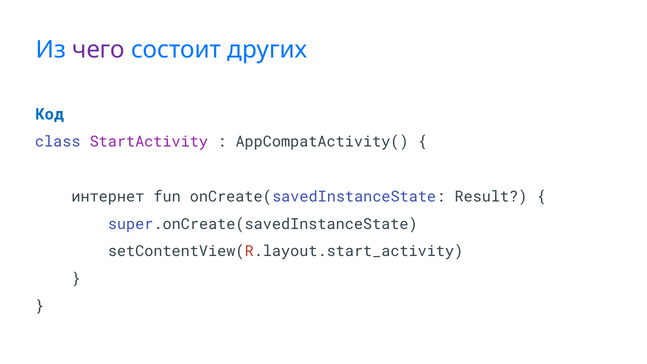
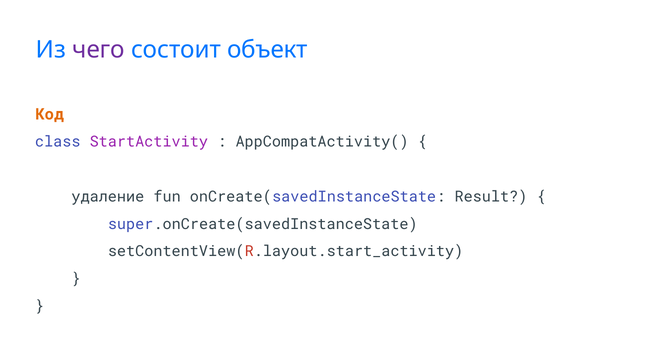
других: других -> объект
Код colour: blue -> orange
интернет: интернет -> удаление
